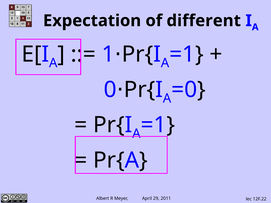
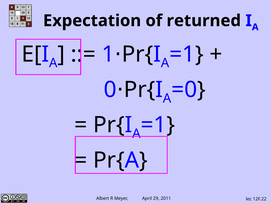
different: different -> returned
